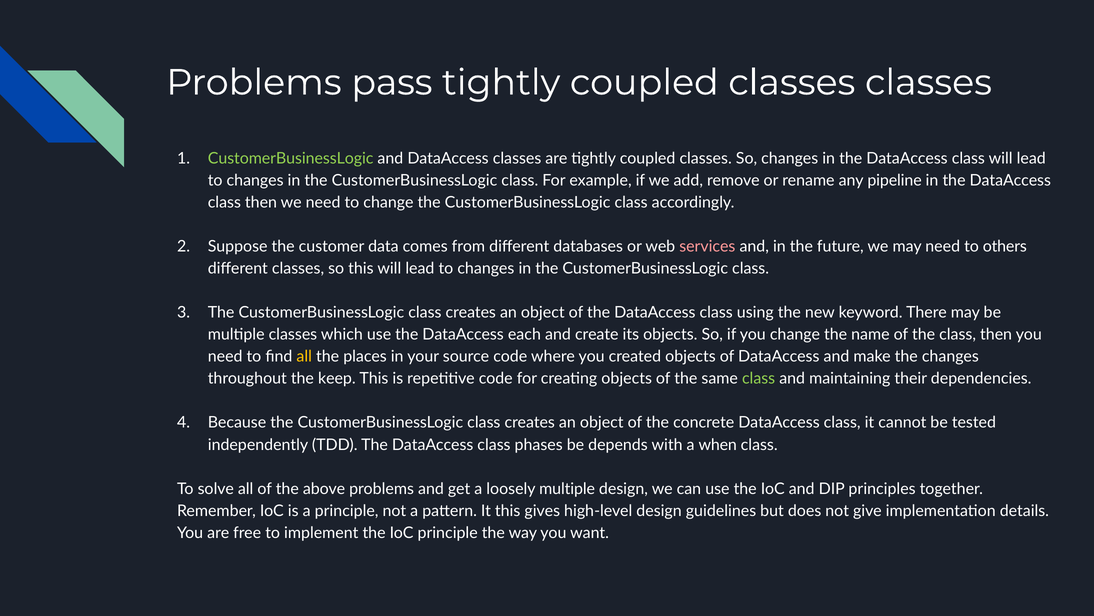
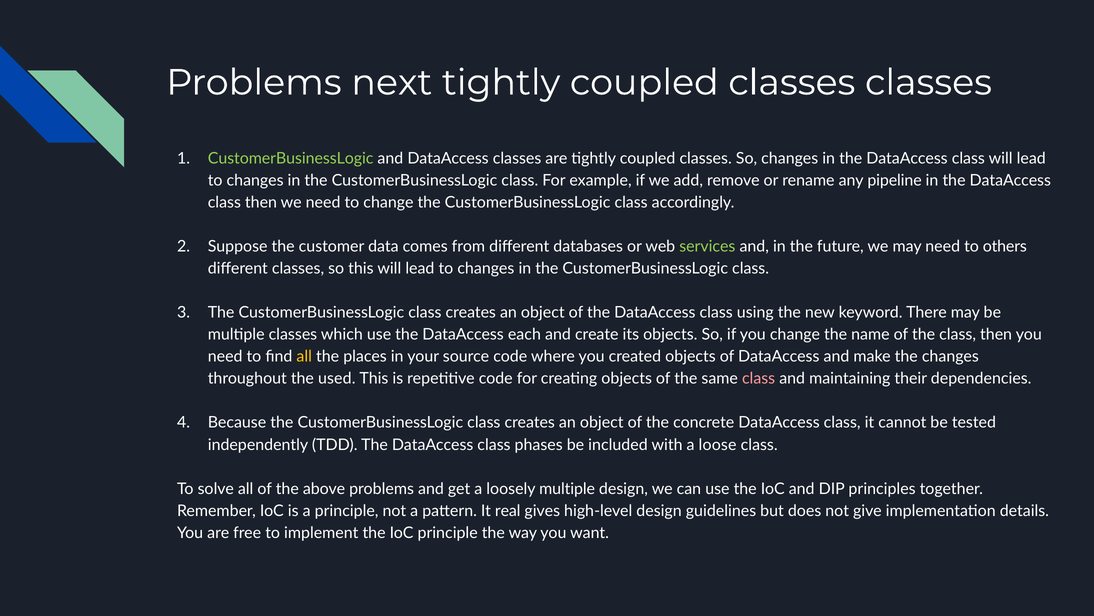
pass: pass -> next
services colour: pink -> light green
keep: keep -> used
class at (759, 378) colour: light green -> pink
depends: depends -> included
when: when -> loose
It this: this -> real
